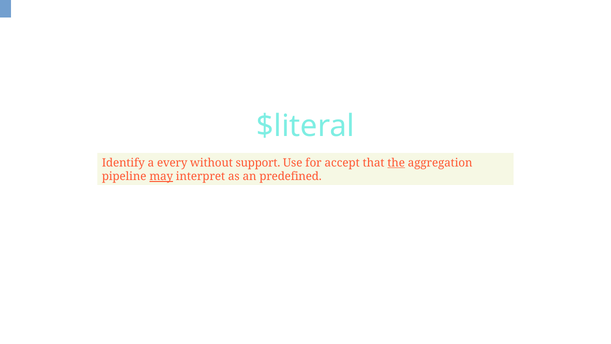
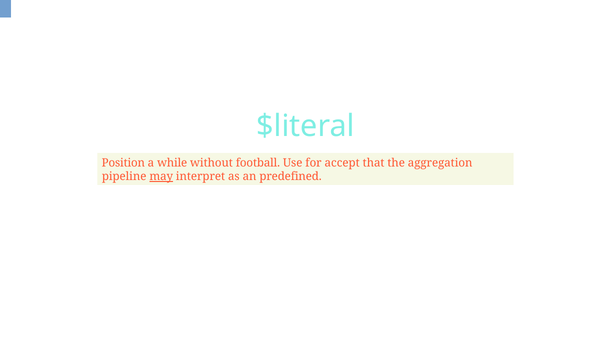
Identify: Identify -> Position
every: every -> while
support: support -> football
the underline: present -> none
